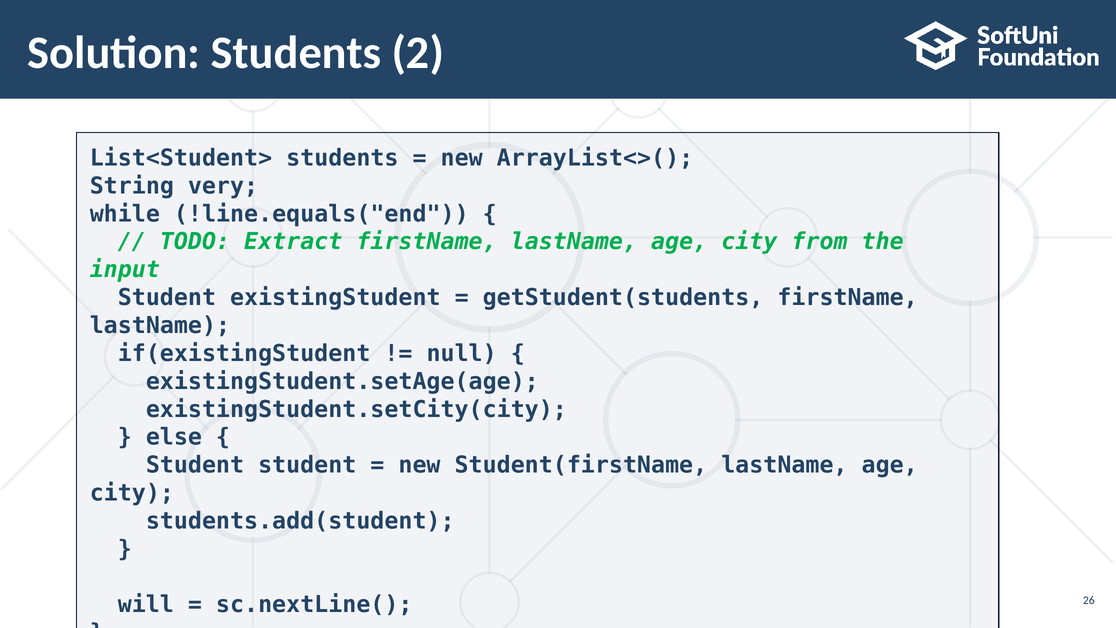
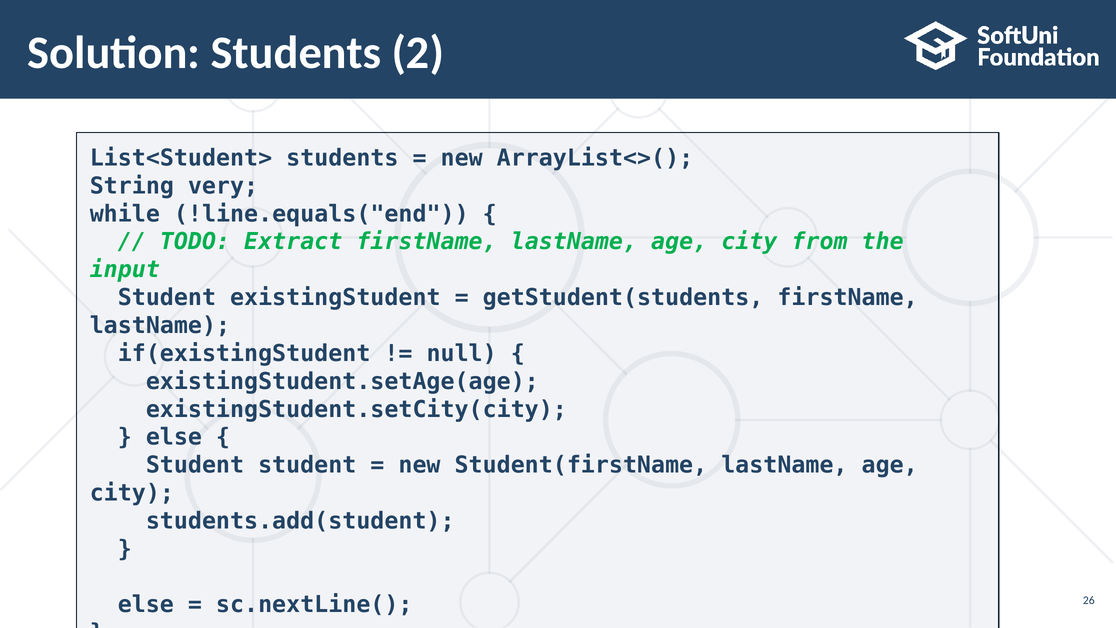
will at (146, 605): will -> else
